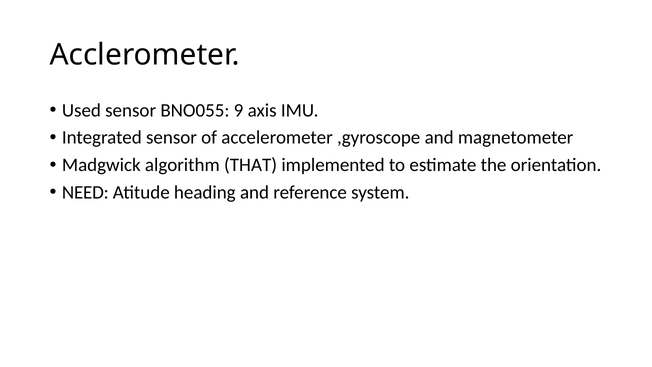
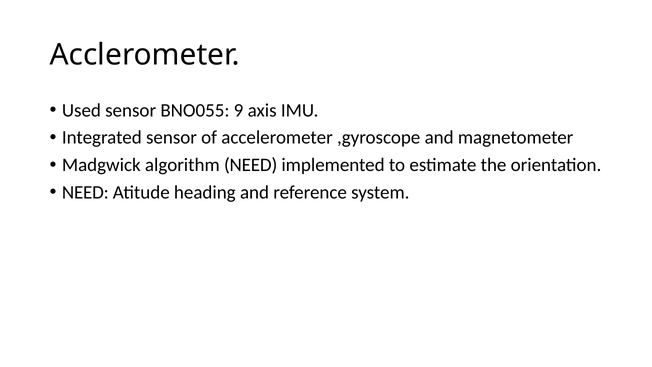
algorithm THAT: THAT -> NEED
